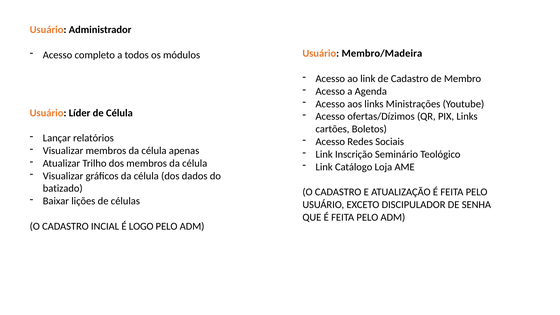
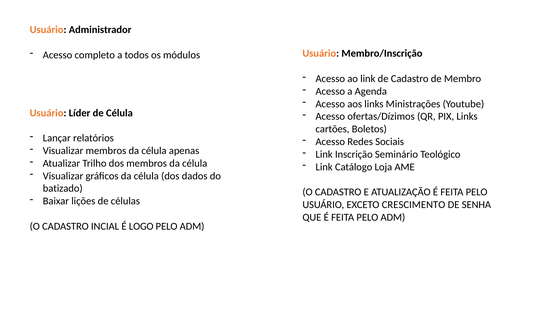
Membro/Madeira: Membro/Madeira -> Membro/Inscrição
DISCIPULADOR: DISCIPULADOR -> CRESCIMENTO
